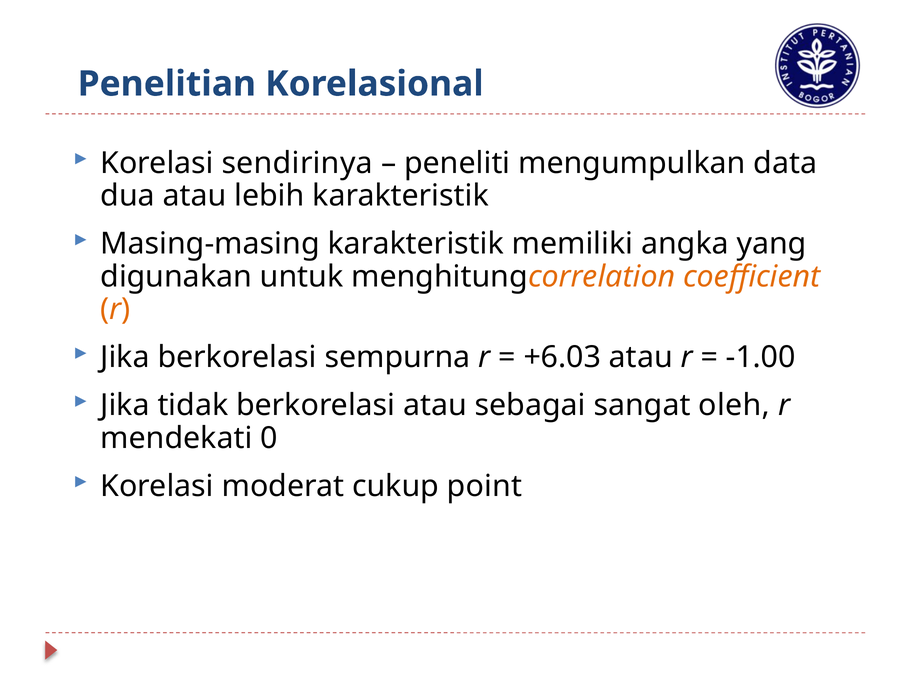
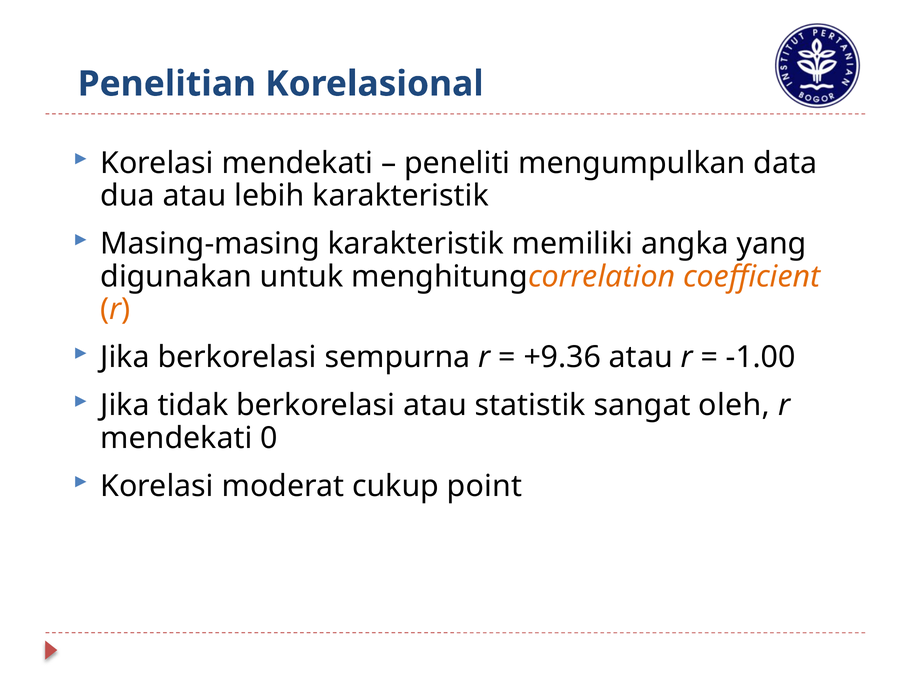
Korelasi sendirinya: sendirinya -> mendekati
+6.03: +6.03 -> +9.36
sebagai: sebagai -> statistik
